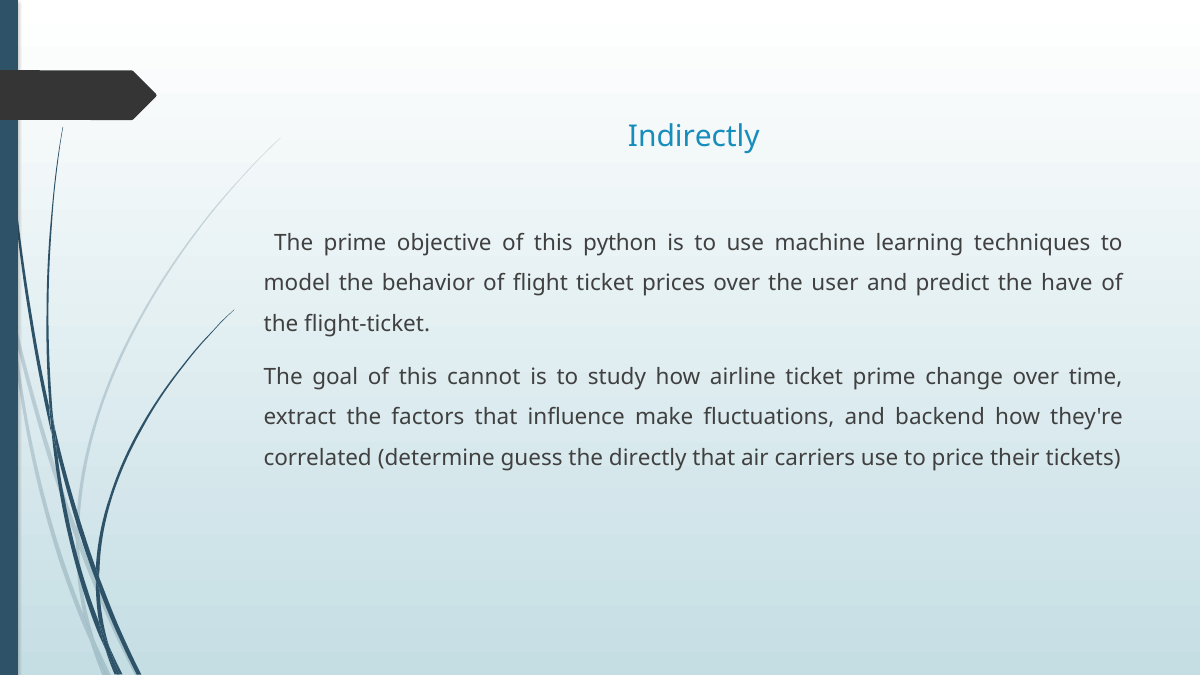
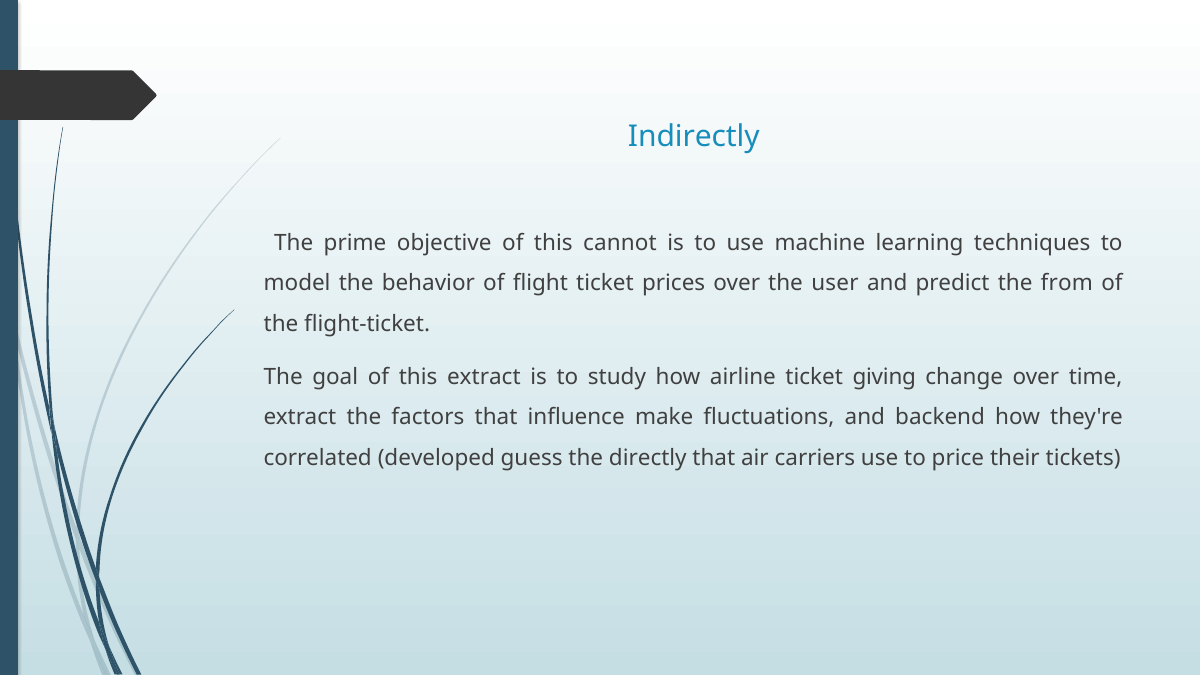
python: python -> cannot
have: have -> from
this cannot: cannot -> extract
ticket prime: prime -> giving
determine: determine -> developed
